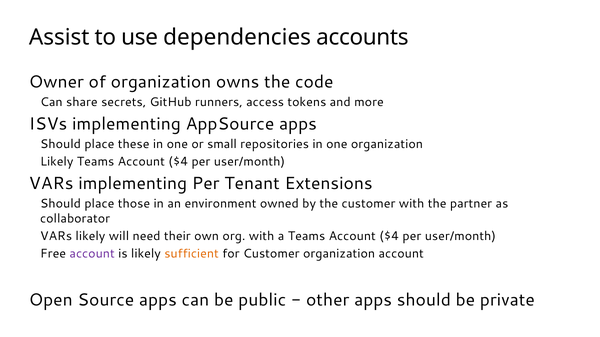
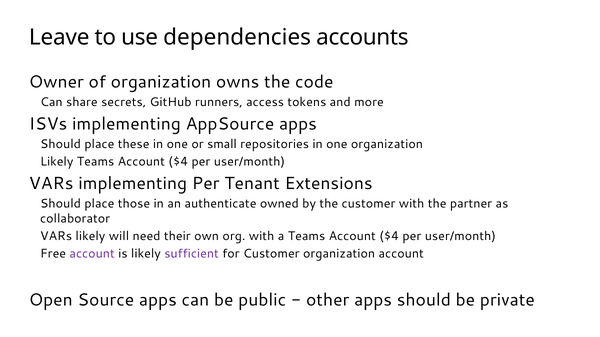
Assist: Assist -> Leave
environment: environment -> authenticate
sufficient colour: orange -> purple
